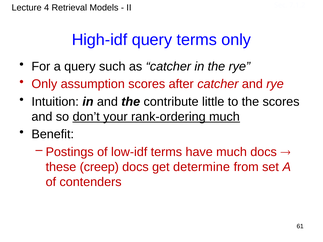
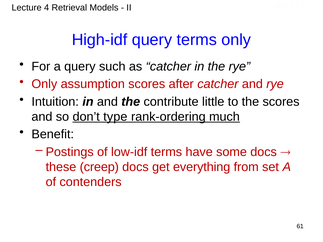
your: your -> type
have much: much -> some
determine: determine -> everything
